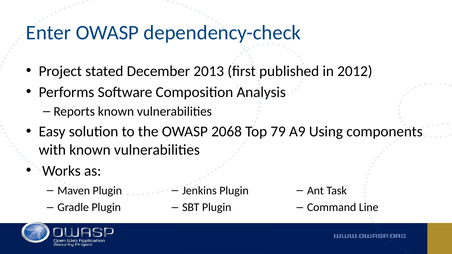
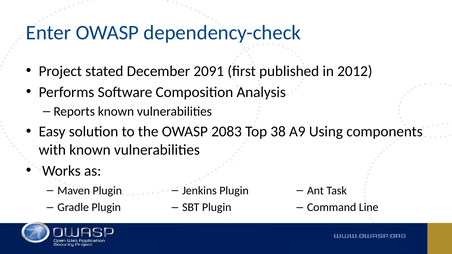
2013: 2013 -> 2091
2068: 2068 -> 2083
79: 79 -> 38
